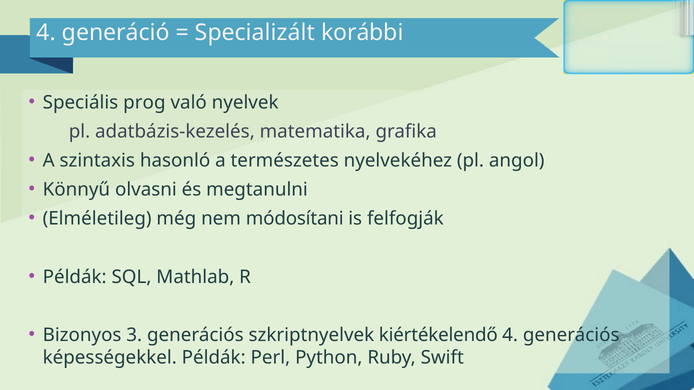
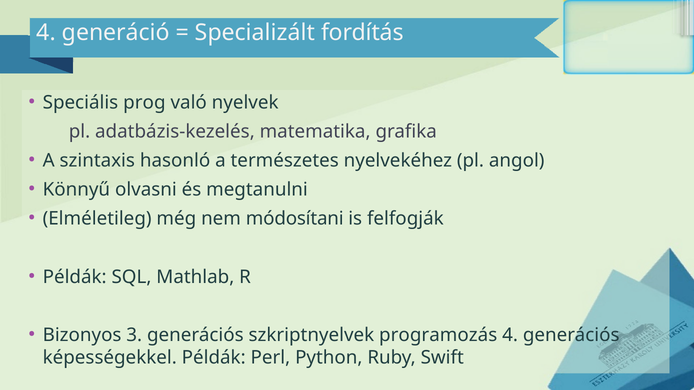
korábbi: korábbi -> fordítás
kiértékelendő: kiértékelendő -> programozás
